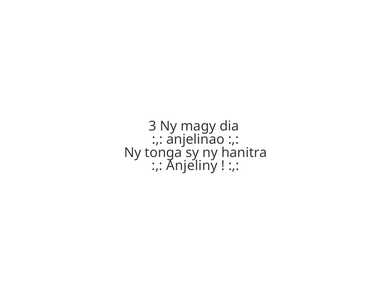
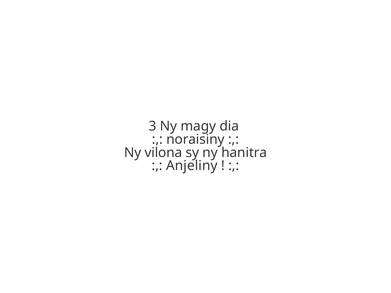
anjelinao: anjelinao -> noraisiny
tonga: tonga -> vilona
